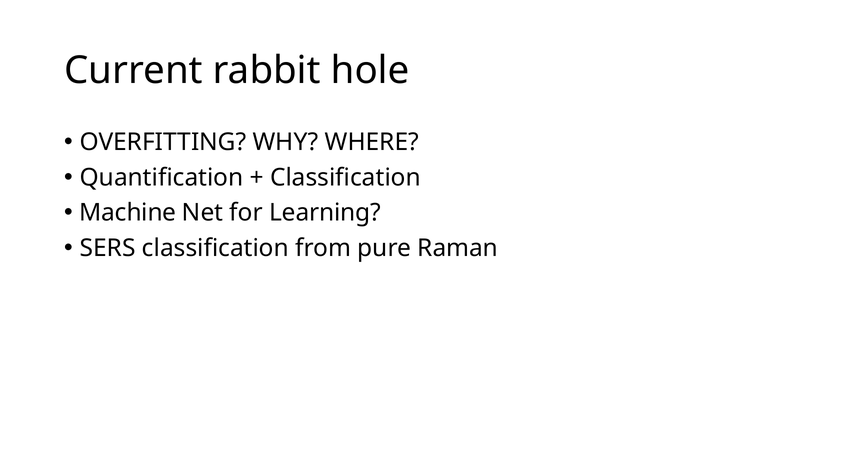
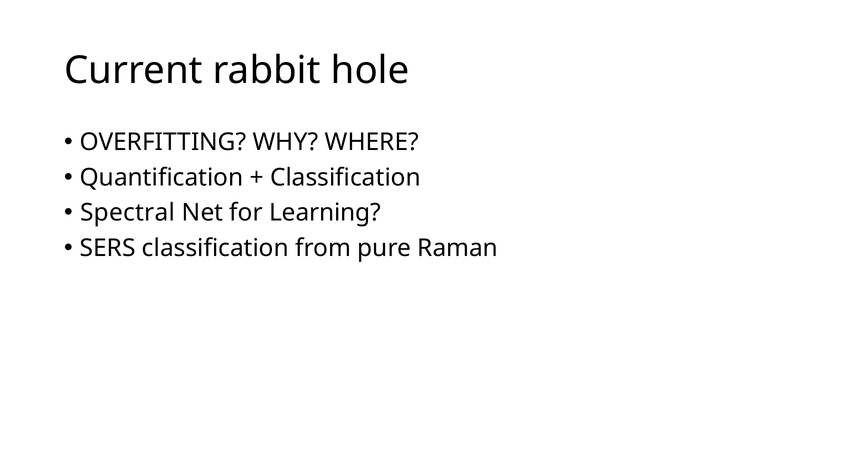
Machine: Machine -> Spectral
